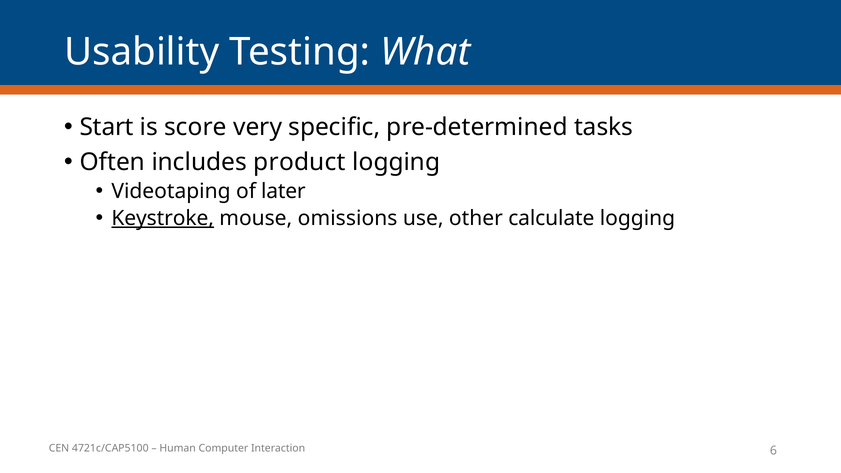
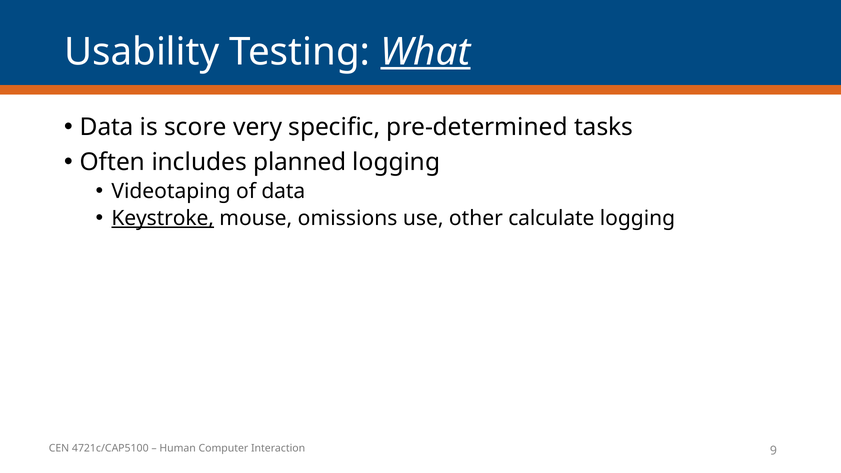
What underline: none -> present
Start at (107, 127): Start -> Data
product: product -> planned
of later: later -> data
6: 6 -> 9
